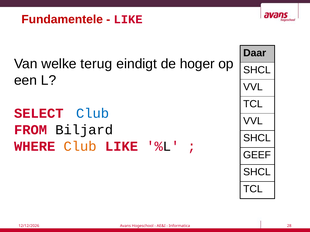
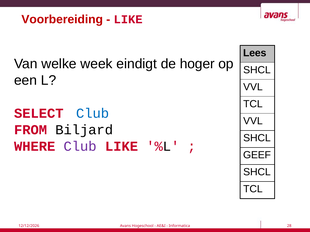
Fundamentele: Fundamentele -> Voorbereiding
Daar: Daar -> Lees
terug: terug -> week
Club at (80, 147) colour: orange -> purple
